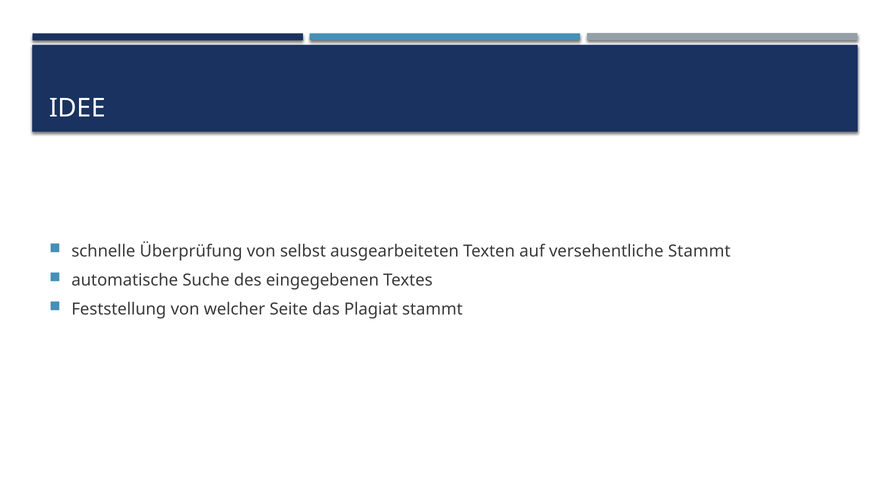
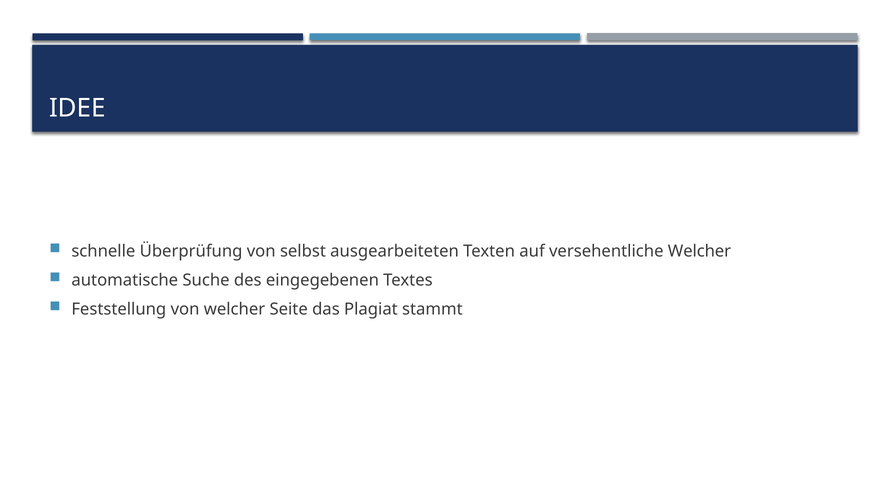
versehentliche Stammt: Stammt -> Welcher
